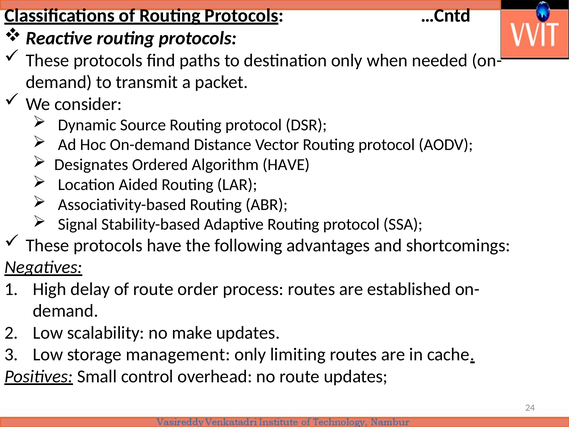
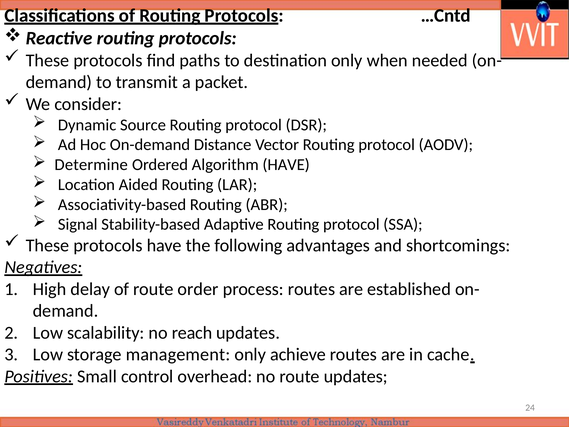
Designates: Designates -> Determine
make: make -> reach
limiting: limiting -> achieve
